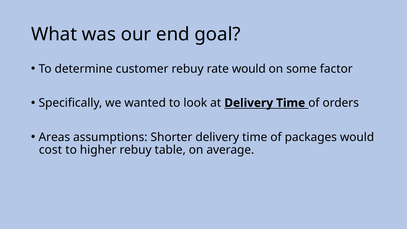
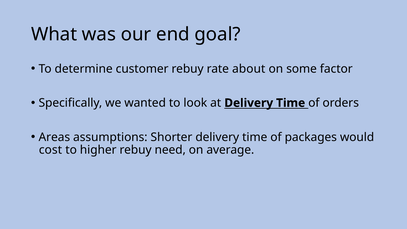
rate would: would -> about
table: table -> need
